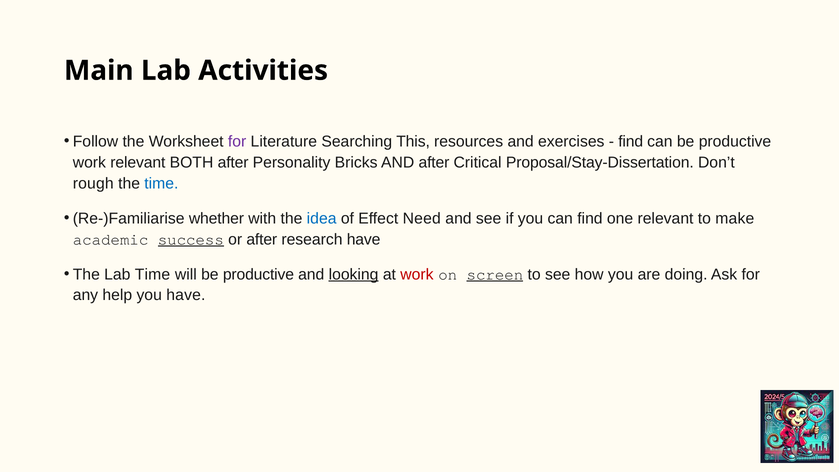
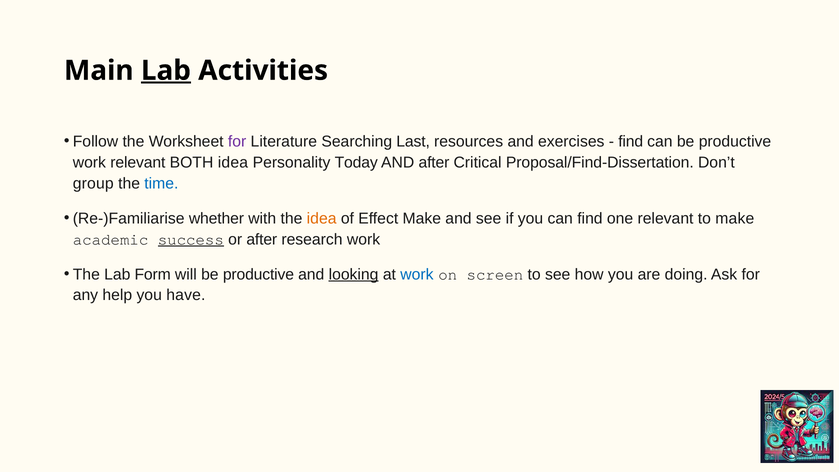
Lab at (166, 71) underline: none -> present
This: This -> Last
BOTH after: after -> idea
Bricks: Bricks -> Today
Proposal/Stay-Dissertation: Proposal/Stay-Dissertation -> Proposal/Find-Dissertation
rough: rough -> group
idea at (322, 218) colour: blue -> orange
Effect Need: Need -> Make
research have: have -> work
Lab Time: Time -> Form
work at (417, 274) colour: red -> blue
screen underline: present -> none
